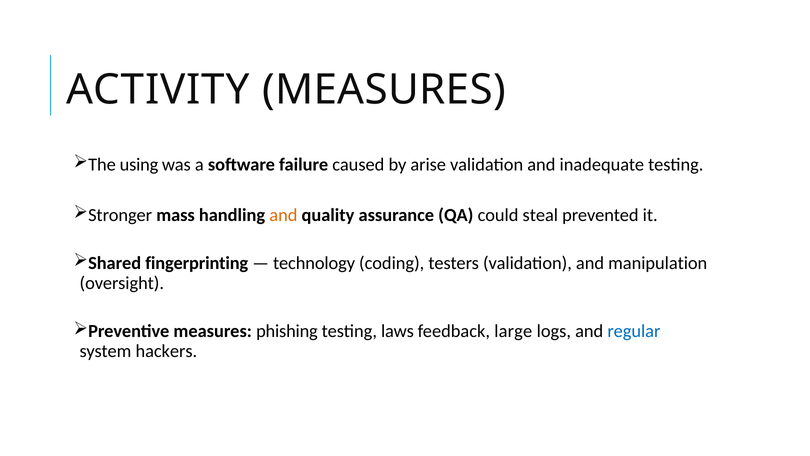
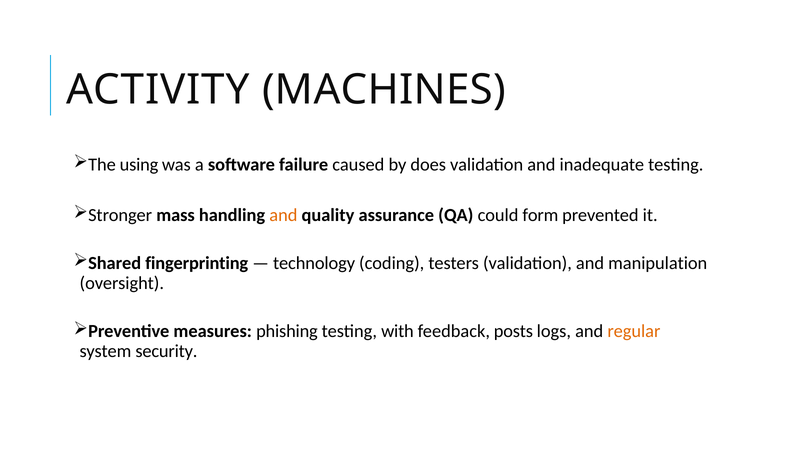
ACTIVITY MEASURES: MEASURES -> MACHINES
arise: arise -> does
steal: steal -> form
laws: laws -> with
large: large -> posts
regular colour: blue -> orange
hackers: hackers -> security
